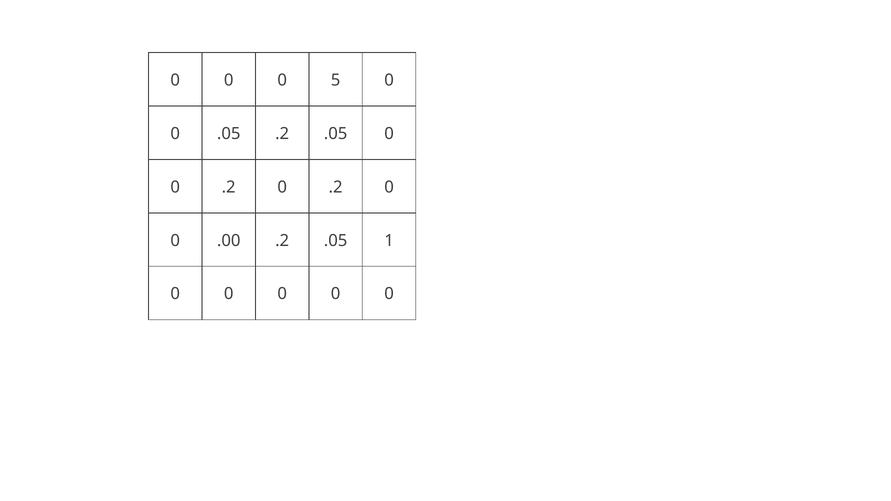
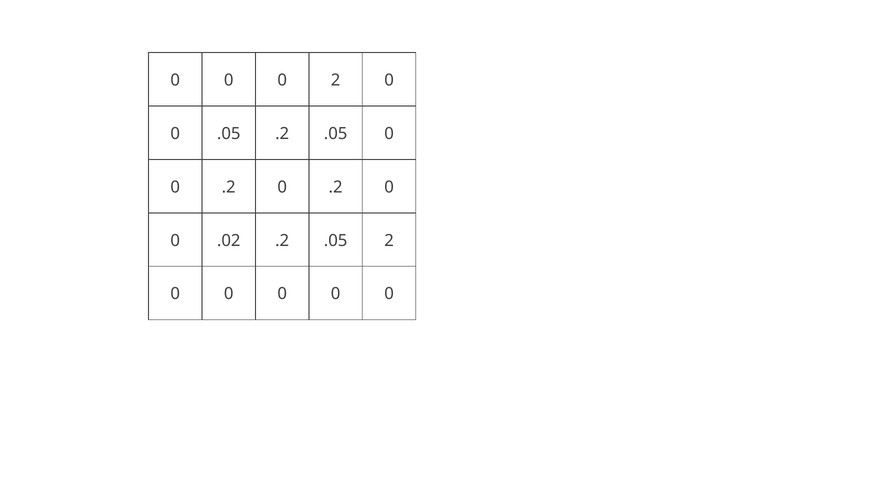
0 5: 5 -> 2
.00: .00 -> .02
.05 1: 1 -> 2
